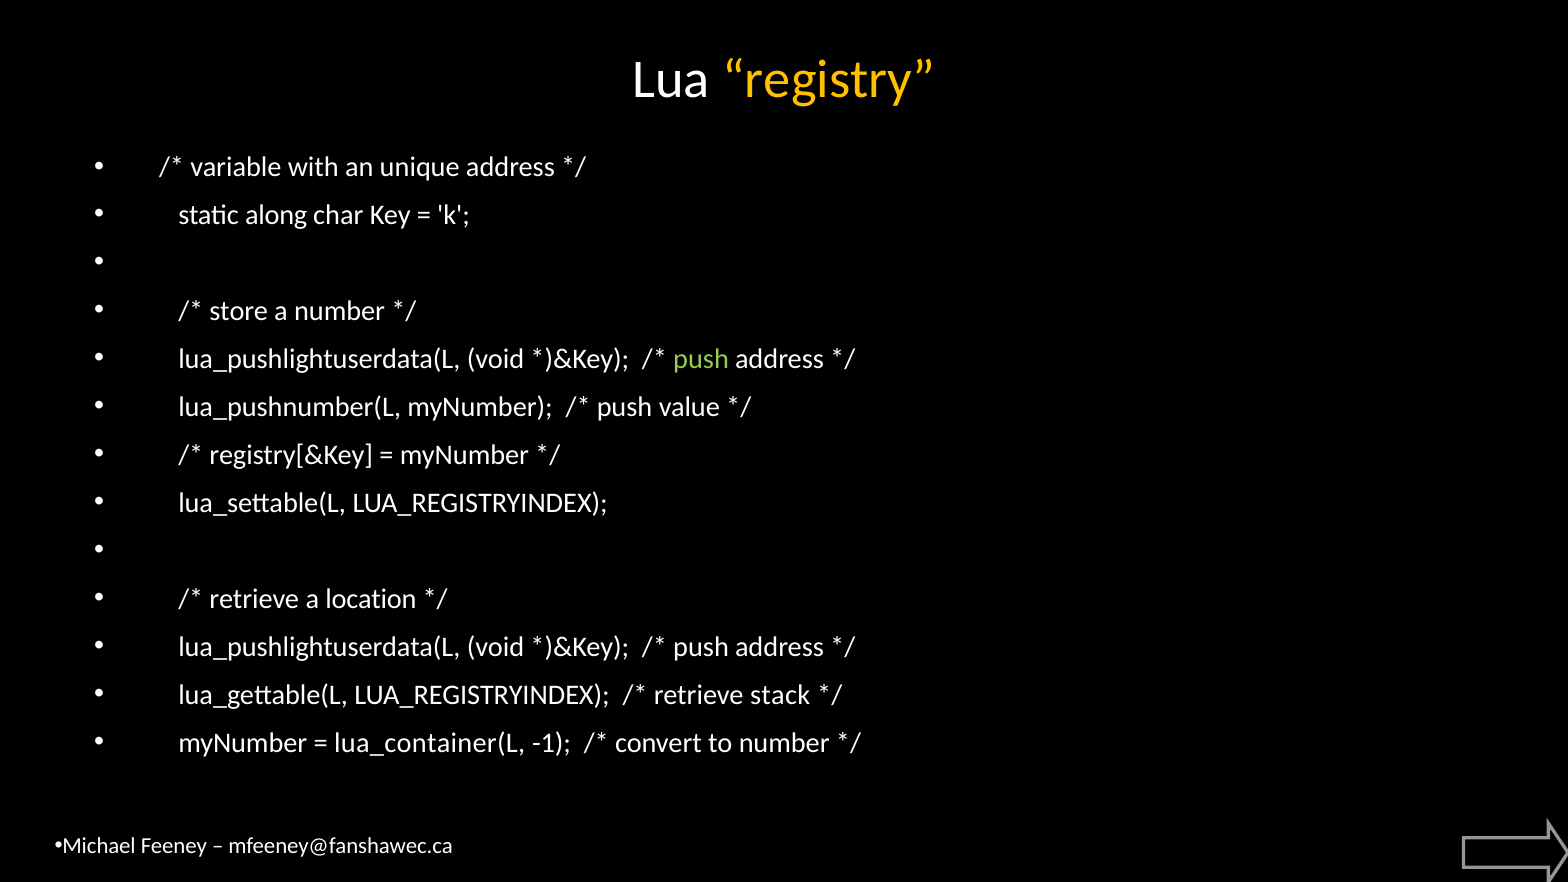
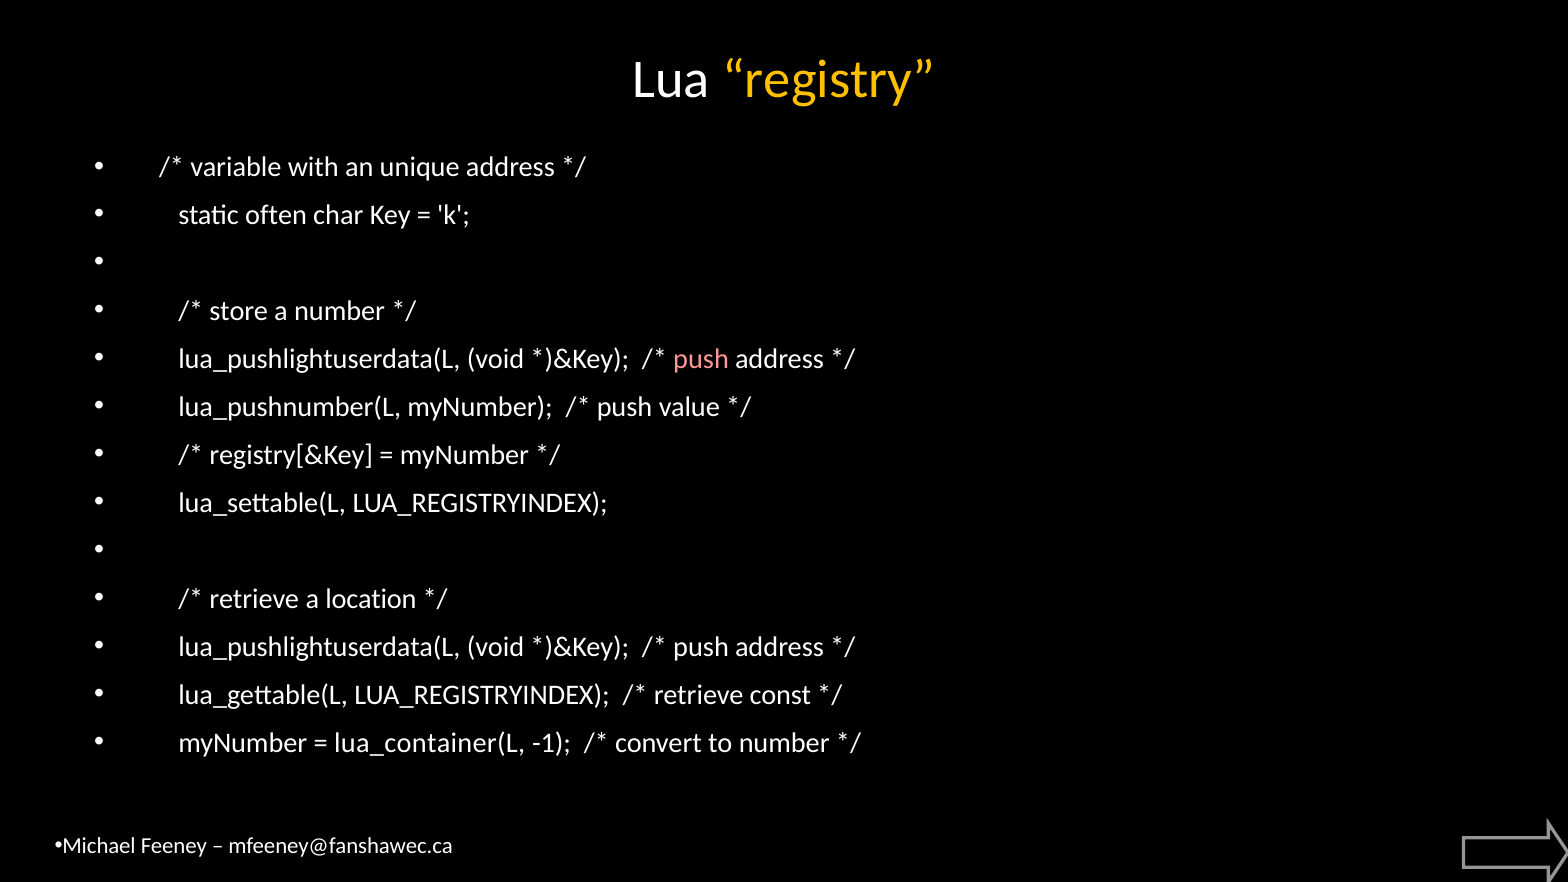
along: along -> often
push at (701, 359) colour: light green -> pink
stack: stack -> const
